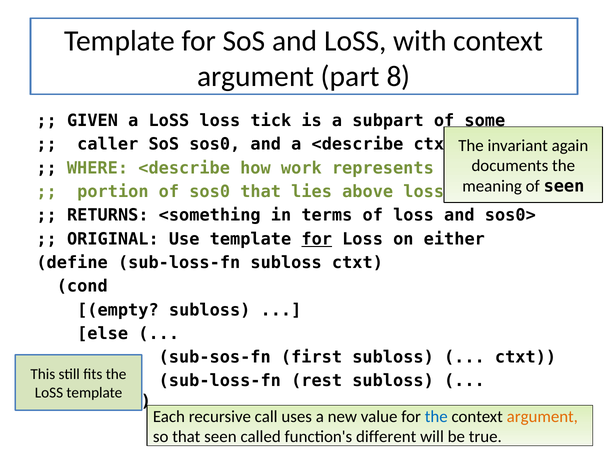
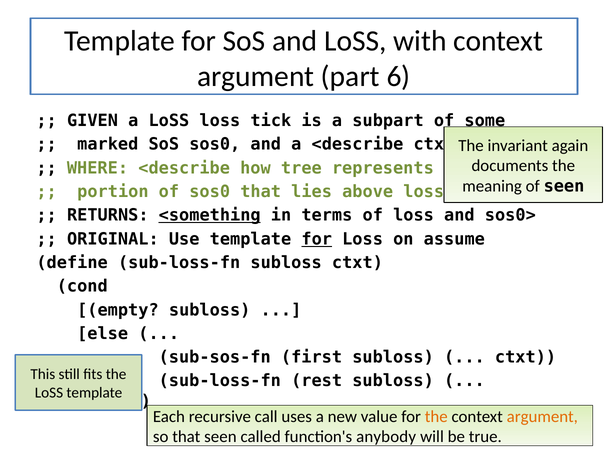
8: 8 -> 6
caller: caller -> marked
work: work -> tree
<something underline: none -> present
either: either -> assume
the at (436, 417) colour: blue -> orange
different: different -> anybody
